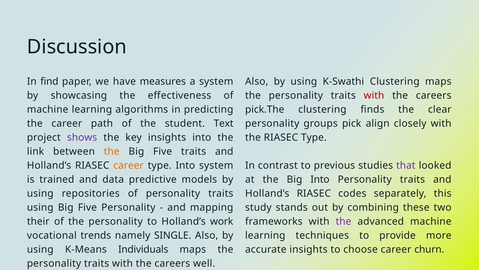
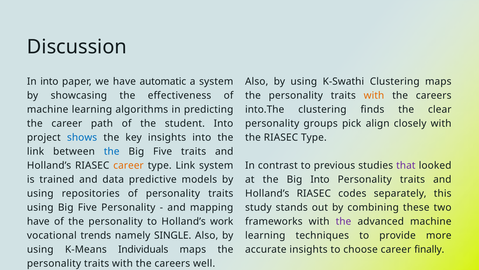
In find: find -> into
measures: measures -> automatic
with at (374, 95) colour: red -> orange
pick.The: pick.The -> into.The
student Text: Text -> Into
shows colour: purple -> blue
the at (112, 151) colour: orange -> blue
type Into: Into -> Link
their at (38, 221): their -> have
churn: churn -> finally
